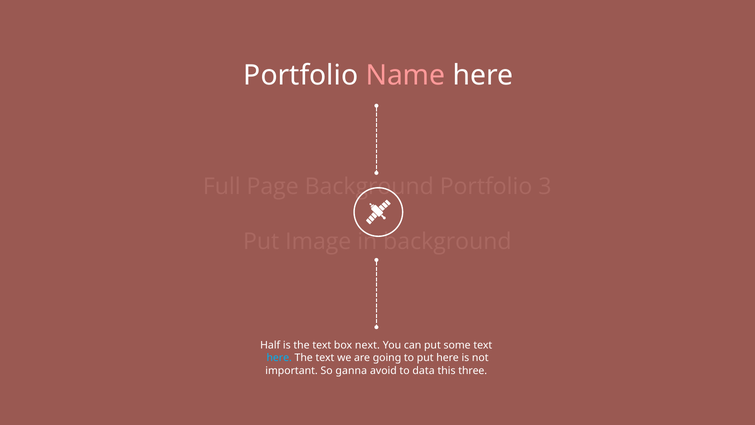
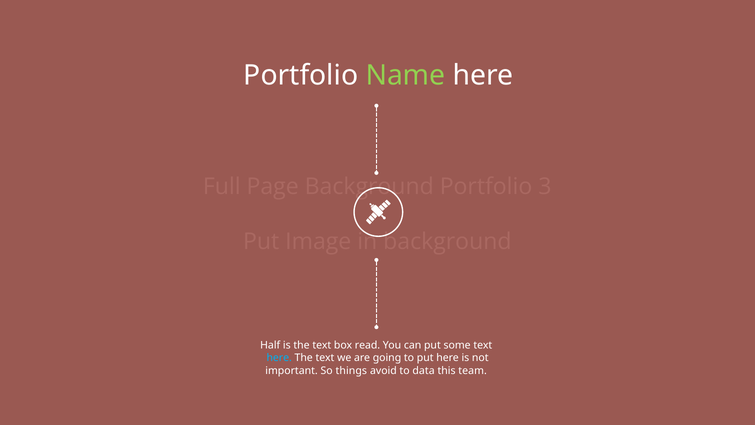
Name colour: pink -> light green
next: next -> read
ganna: ganna -> things
three: three -> team
